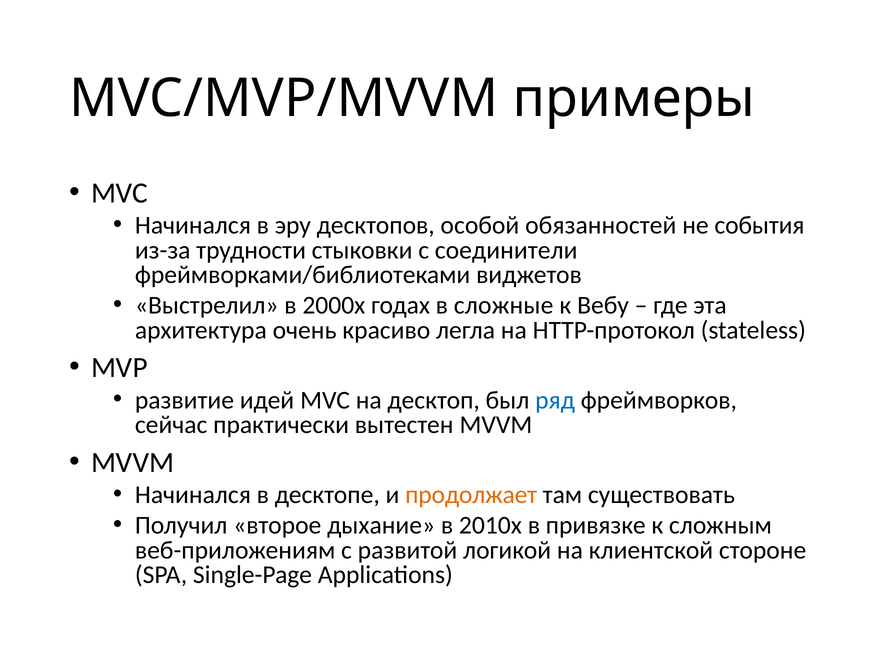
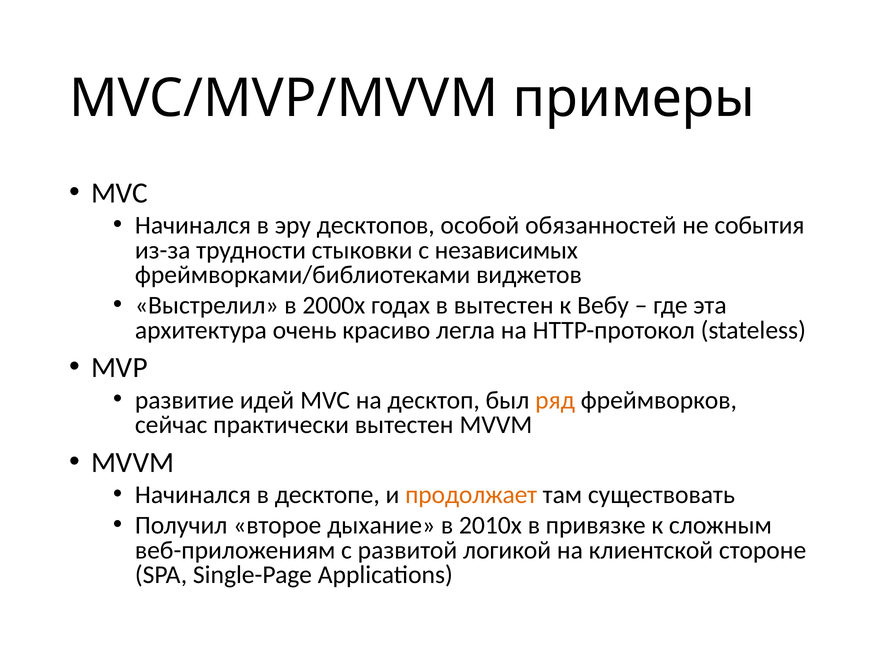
соединители: соединители -> независимых
в сложные: сложные -> вытестен
ряд colour: blue -> orange
